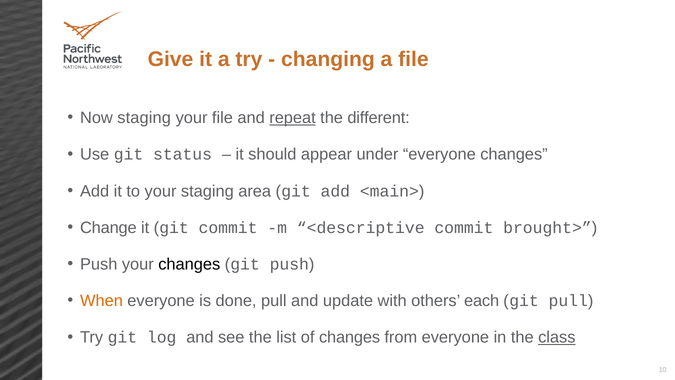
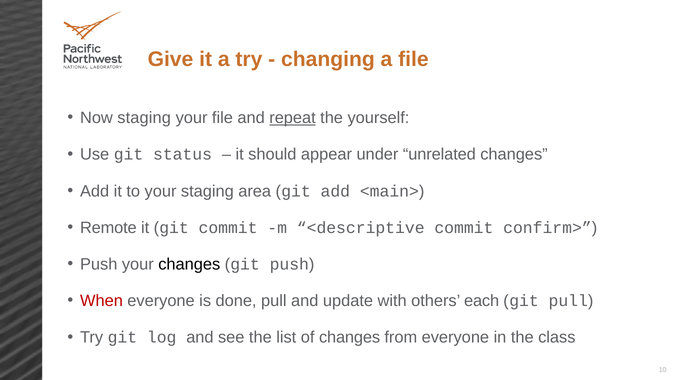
different: different -> yourself
under everyone: everyone -> unrelated
Change: Change -> Remote
brought>: brought> -> confirm>
When colour: orange -> red
class underline: present -> none
